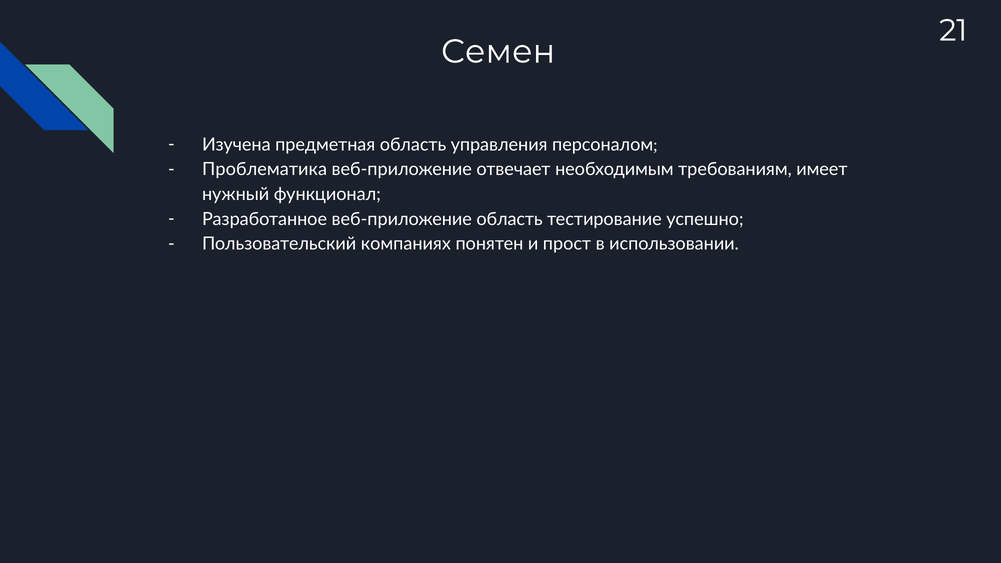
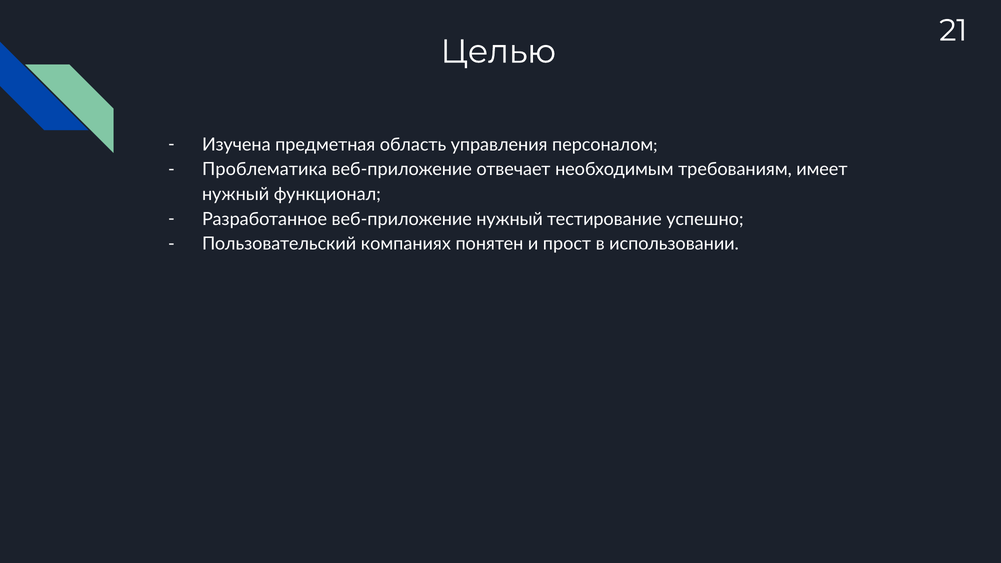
Семен: Семен -> Целью
веб-приложение область: область -> нужный
